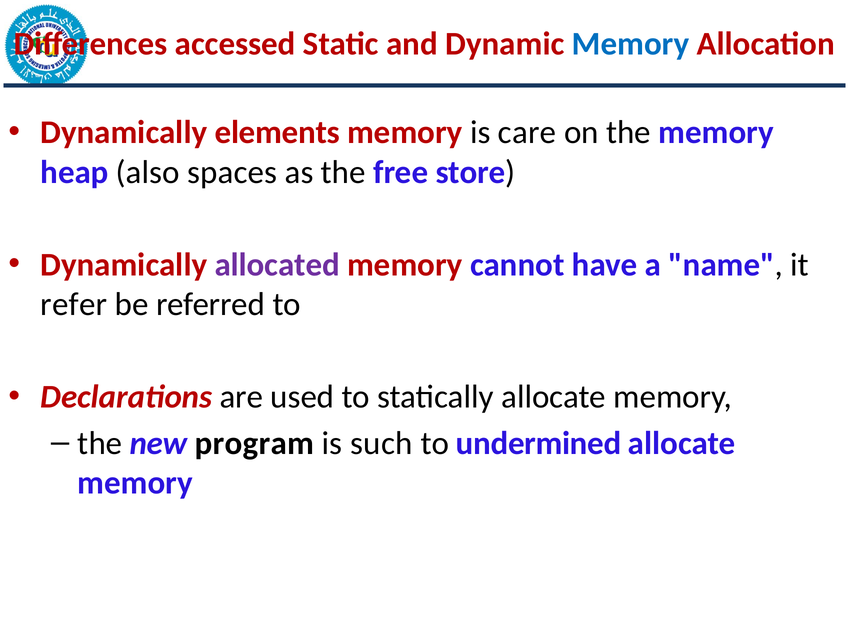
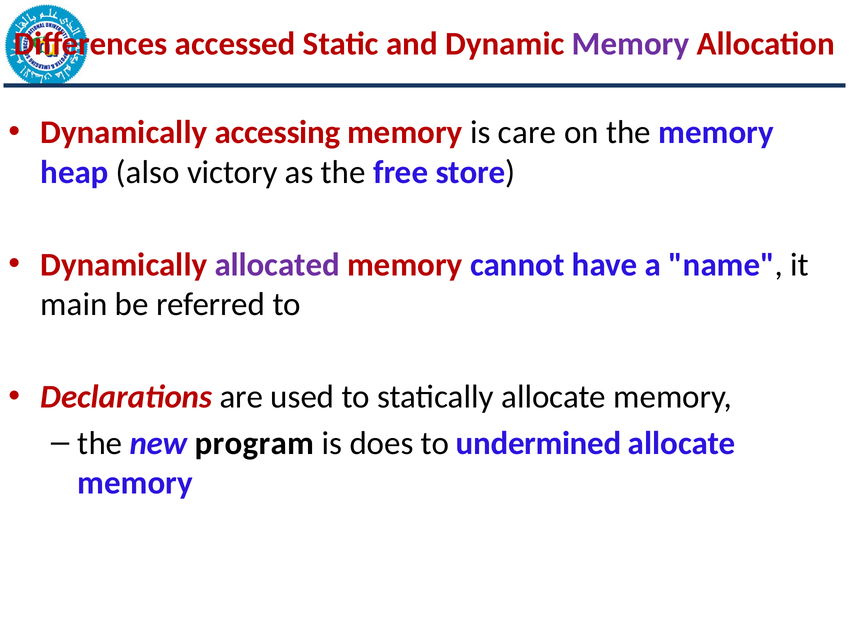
Memory at (631, 44) colour: blue -> purple
elements: elements -> accessing
spaces: spaces -> victory
refer: refer -> main
such: such -> does
